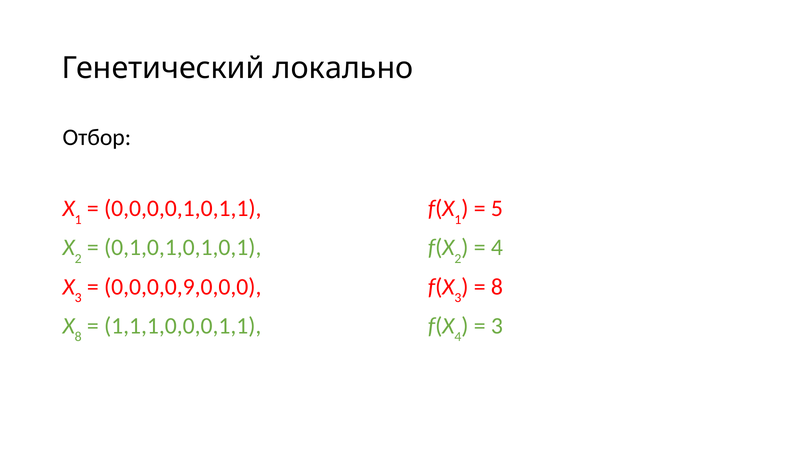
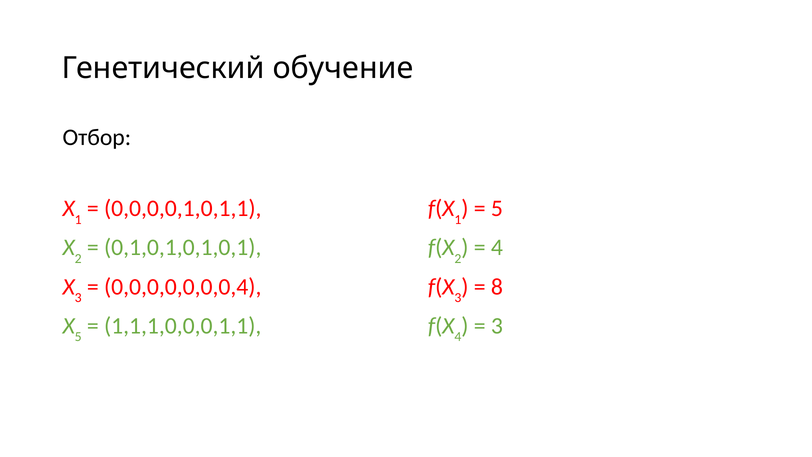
локально: локально -> обучение
0,0,0,0,9,0,0,0: 0,0,0,0,9,0,0,0 -> 0,0,0,0,0,0,0,4
8 at (78, 337): 8 -> 5
